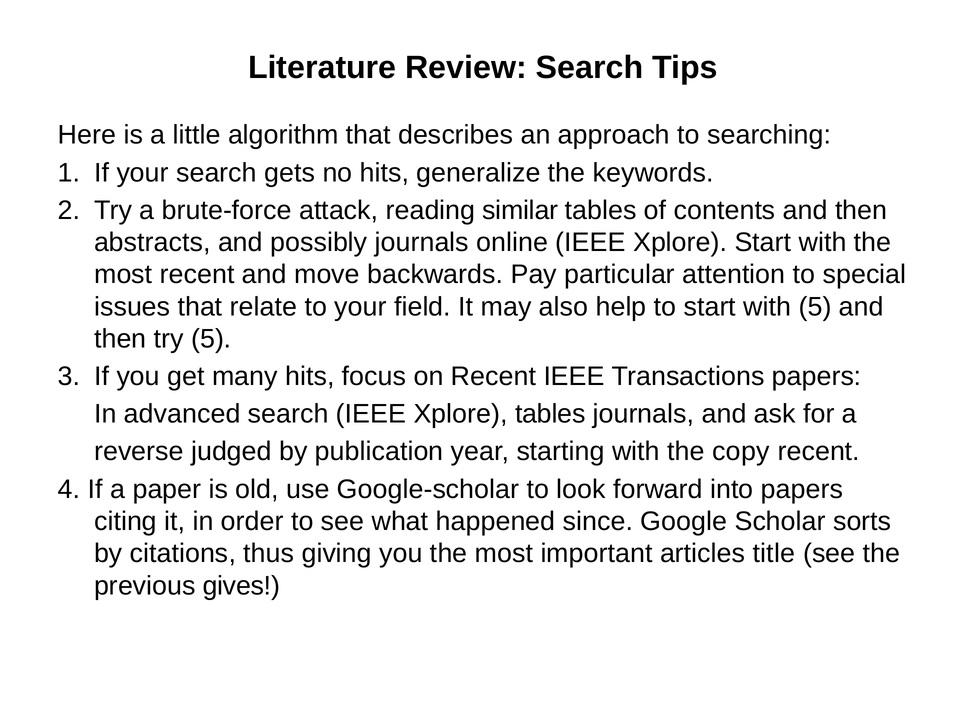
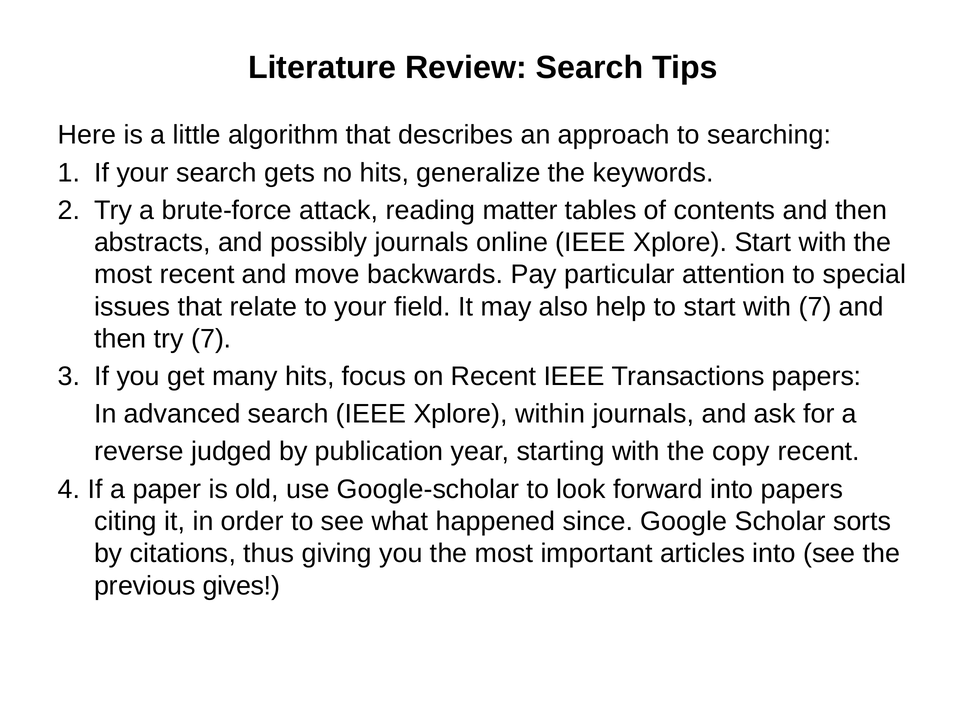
similar: similar -> matter
with 5: 5 -> 7
try 5: 5 -> 7
Xplore tables: tables -> within
articles title: title -> into
